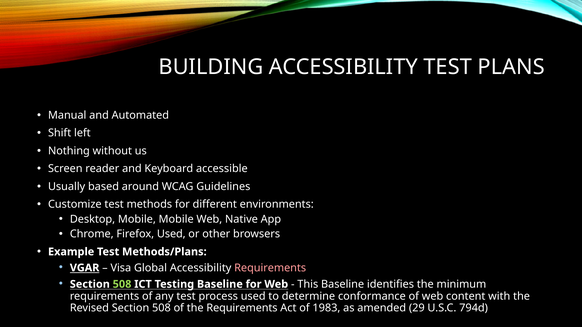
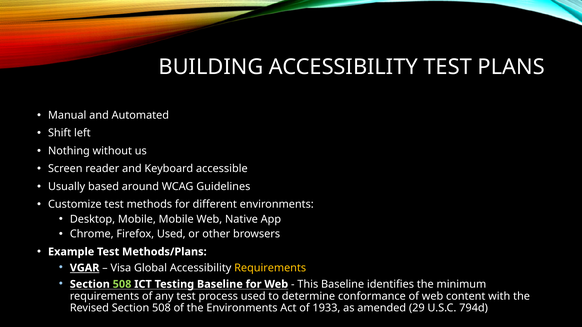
Requirements at (270, 268) colour: pink -> yellow
the Requirements: Requirements -> Environments
1983: 1983 -> 1933
